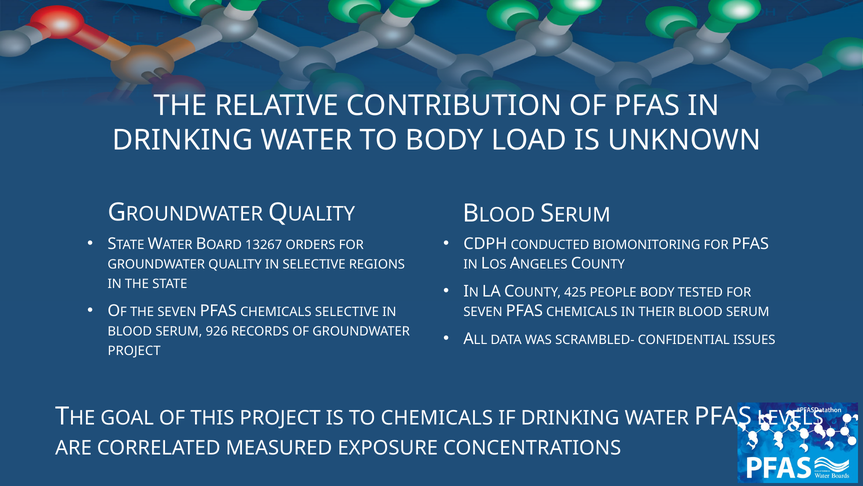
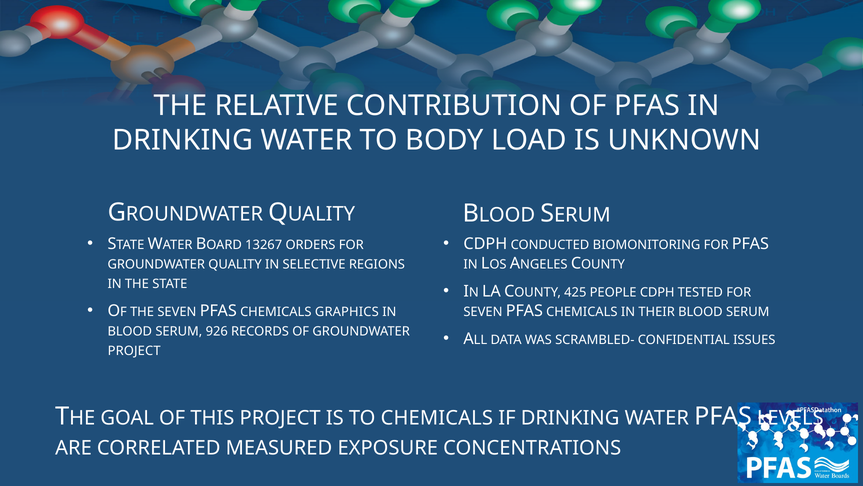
PEOPLE BODY: BODY -> CDPH
CHEMICALS SELECTIVE: SELECTIVE -> GRAPHICS
